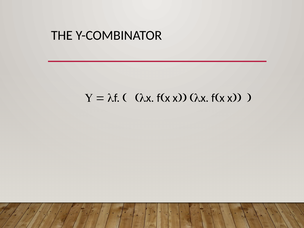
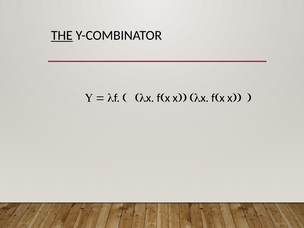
THE underline: none -> present
